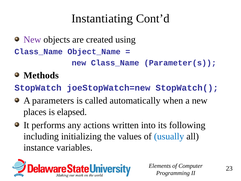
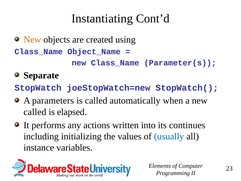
New at (32, 40) colour: purple -> orange
Methods: Methods -> Separate
places at (35, 112): places -> called
following: following -> continues
